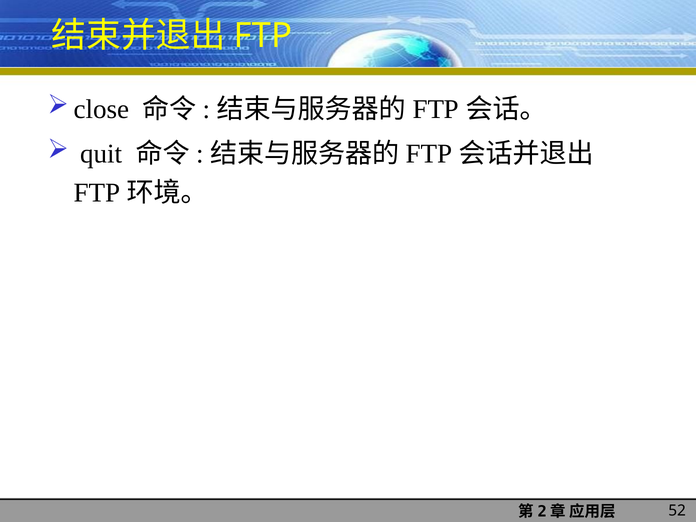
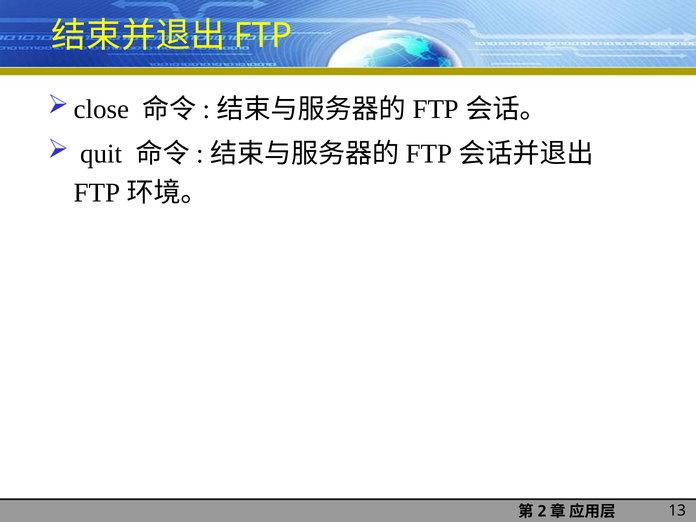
52: 52 -> 13
